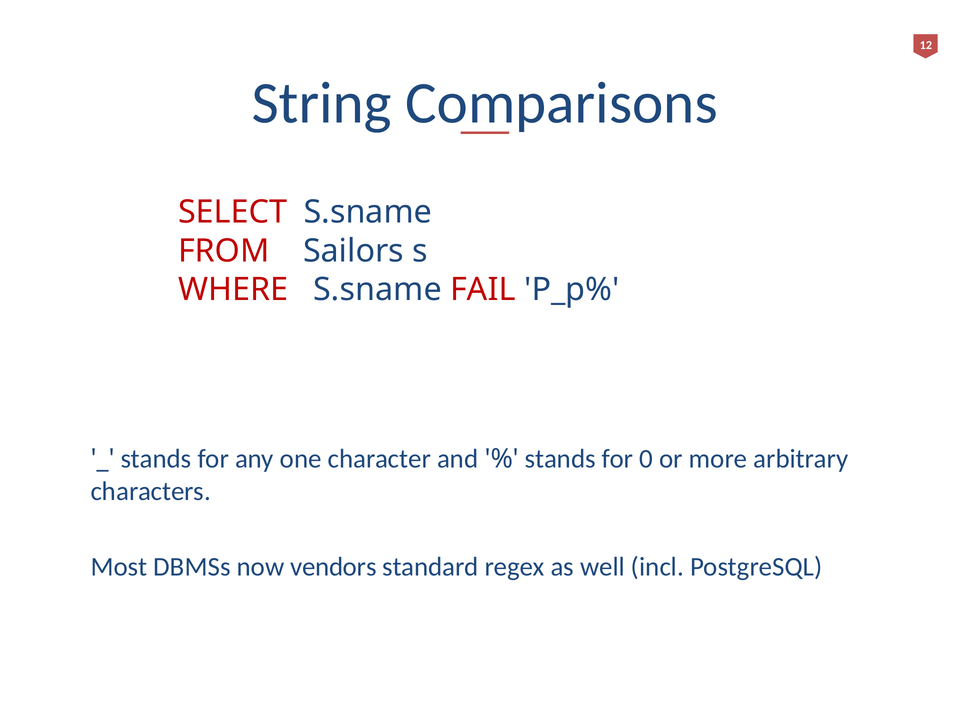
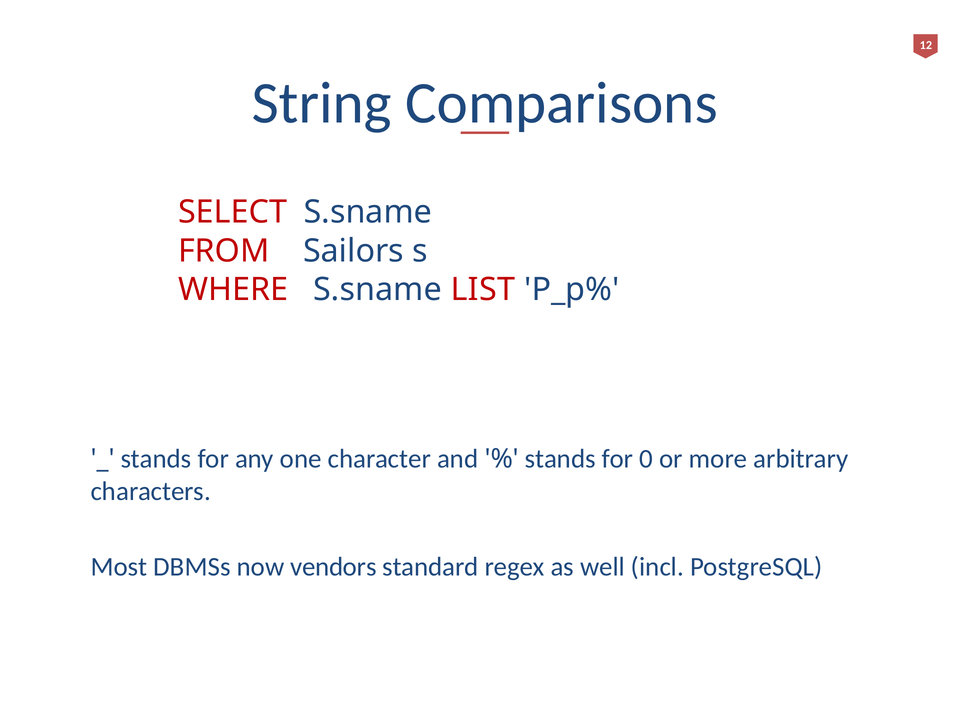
FAIL: FAIL -> LIST
